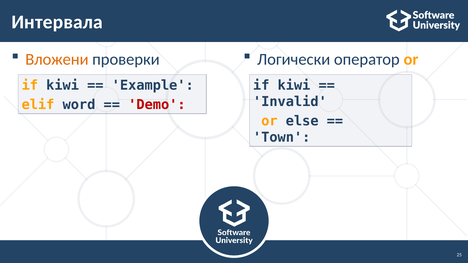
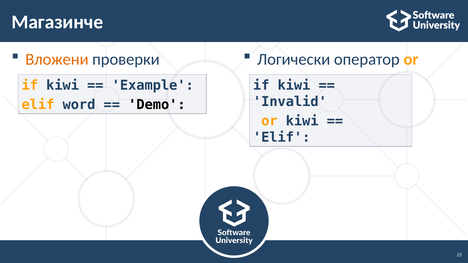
Интервала: Интервала -> Магазинче
Demo colour: red -> black
or else: else -> kiwi
Town at (282, 138): Town -> Elif
